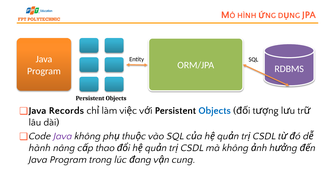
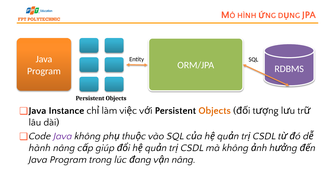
Records: Records -> Instance
Objects at (215, 110) colour: blue -> orange
thao: thao -> giúp
cung at (184, 159): cung -> nâng
